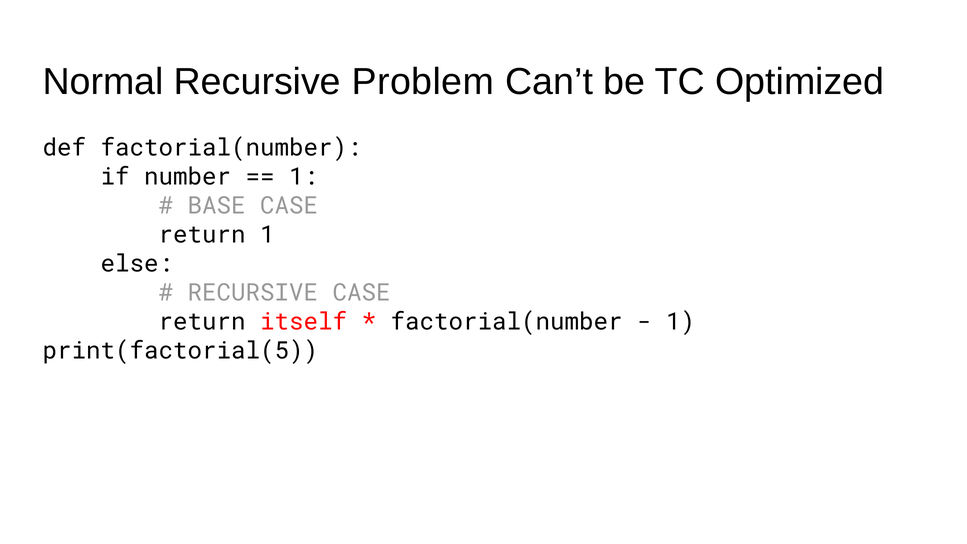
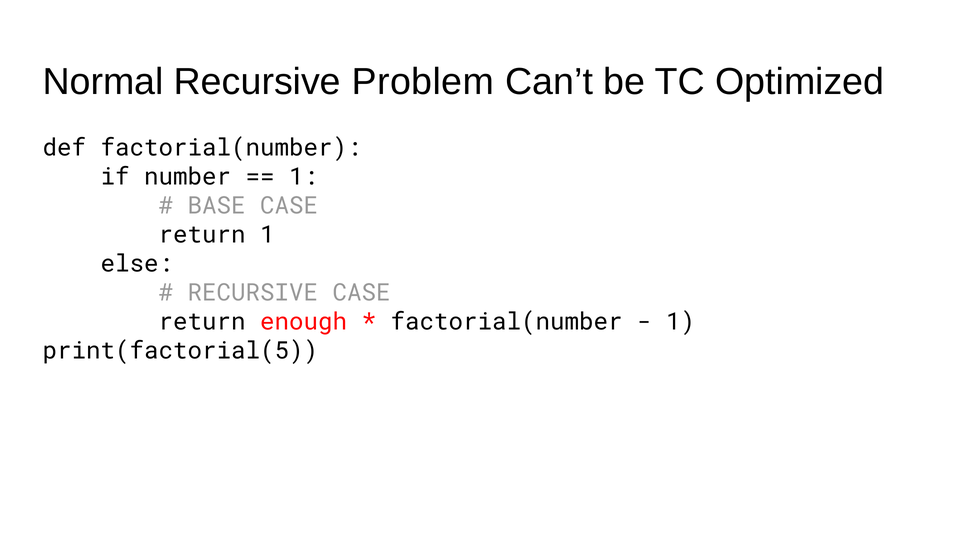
itself: itself -> enough
